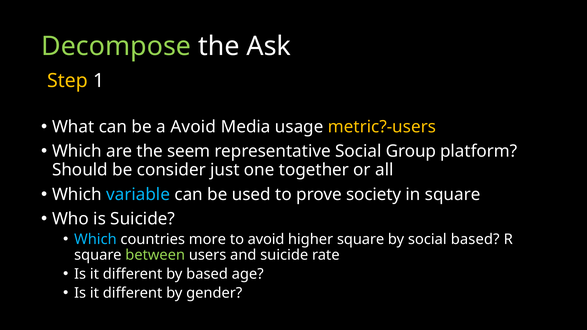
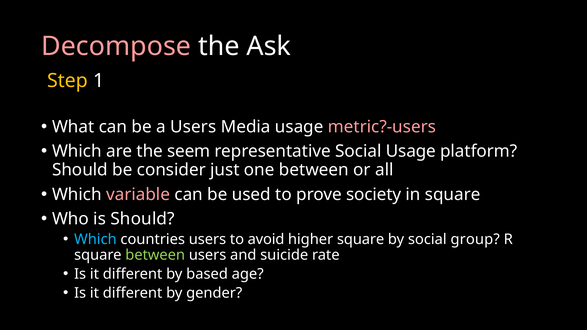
Decompose colour: light green -> pink
a Avoid: Avoid -> Users
metric?-users colour: yellow -> pink
Social Group: Group -> Usage
one together: together -> between
variable colour: light blue -> pink
is Suicide: Suicide -> Should
countries more: more -> users
social based: based -> group
